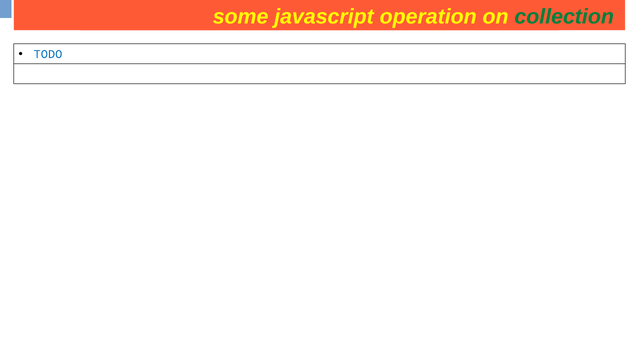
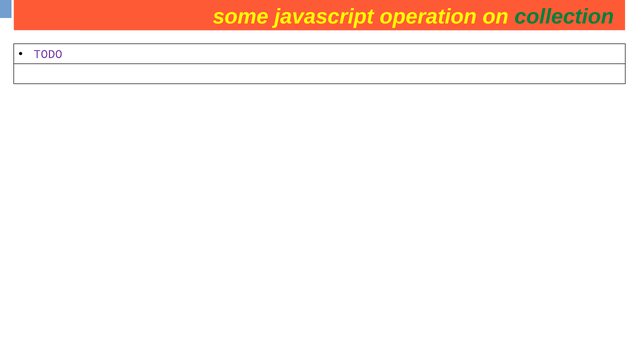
TODO colour: blue -> purple
